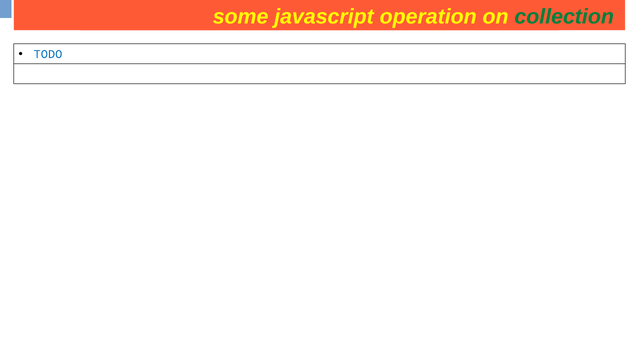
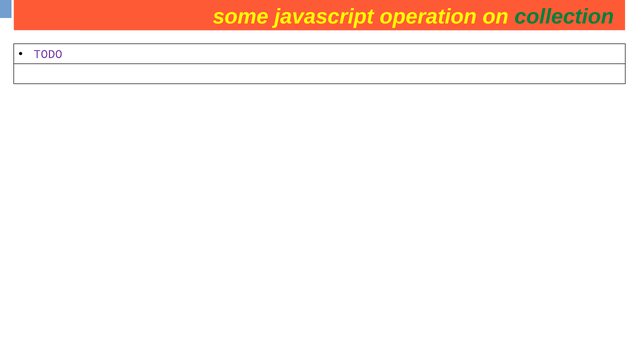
TODO colour: blue -> purple
